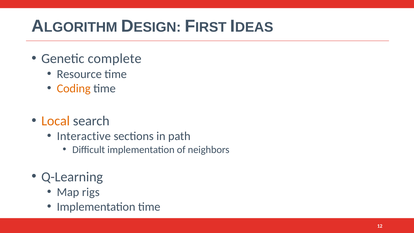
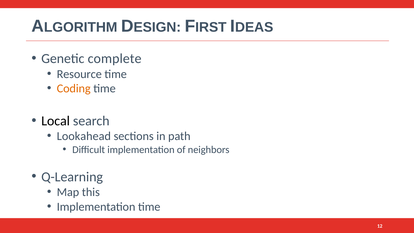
Local colour: orange -> black
Interactive: Interactive -> Lookahead
rigs: rigs -> this
